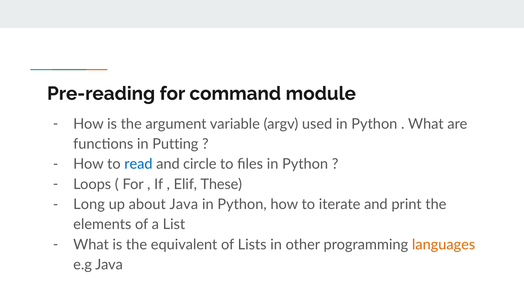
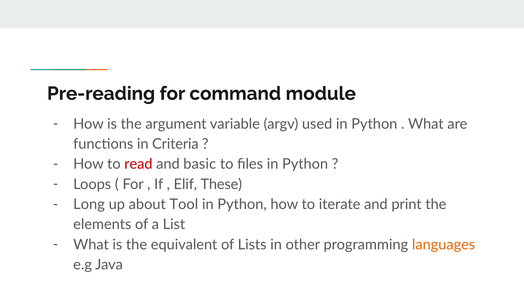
Putting: Putting -> Criteria
read colour: blue -> red
circle: circle -> basic
about Java: Java -> Tool
